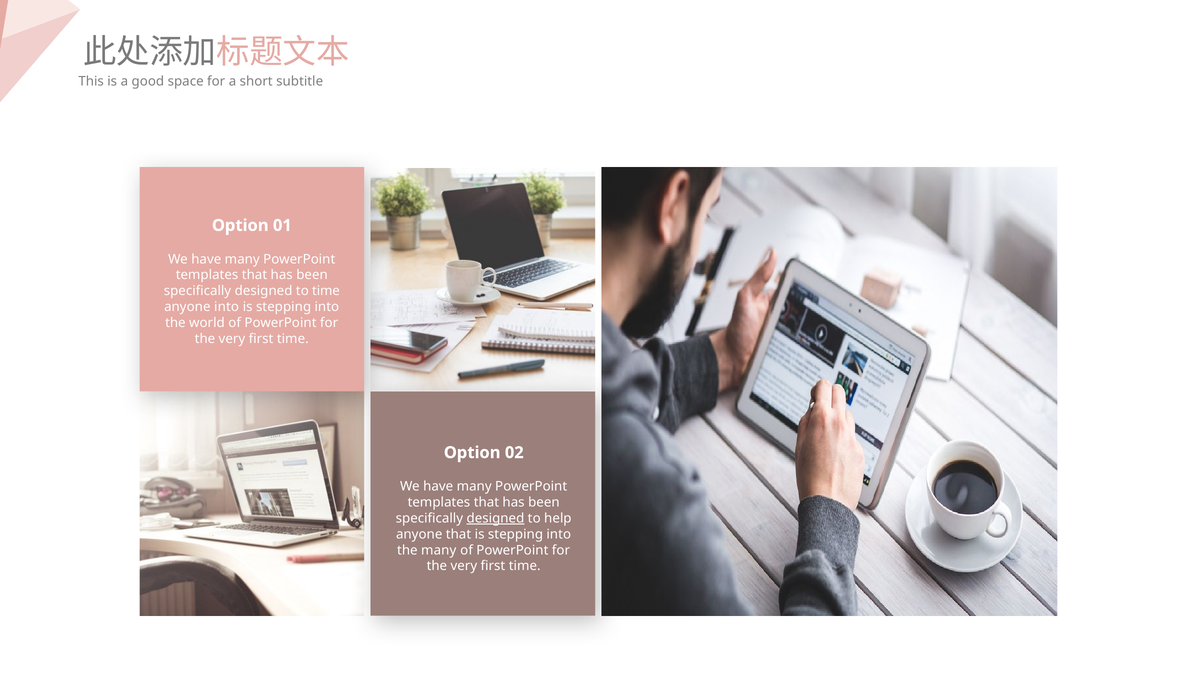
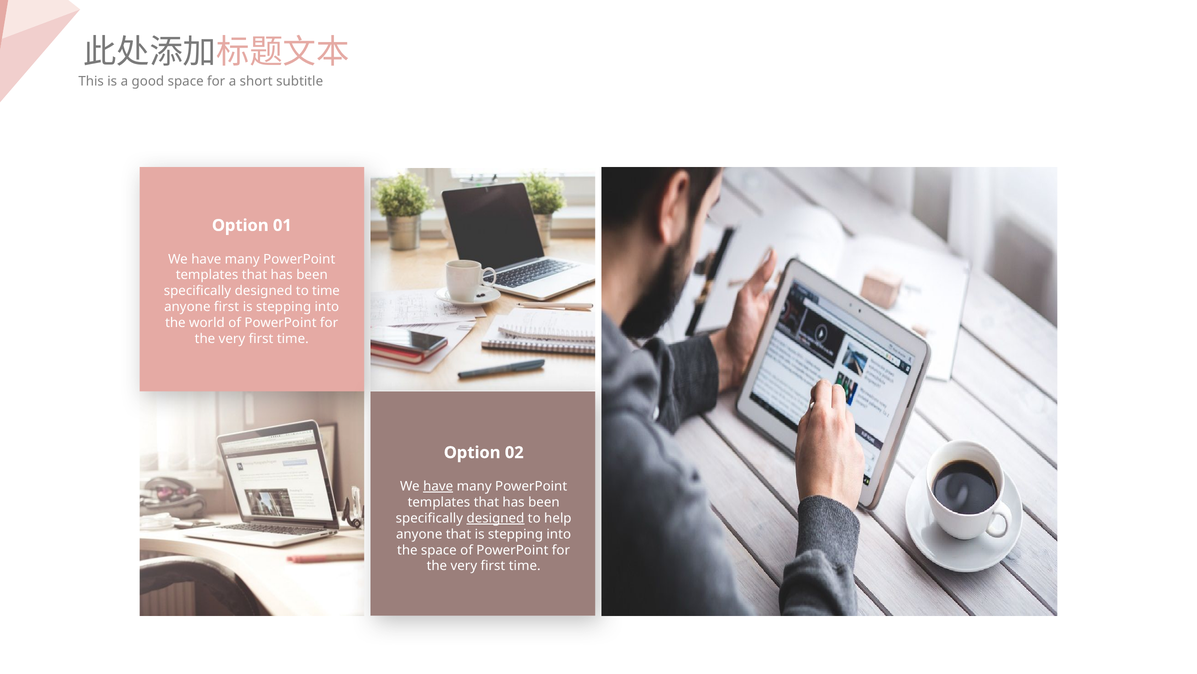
anyone into: into -> first
have at (438, 486) underline: none -> present
the many: many -> space
